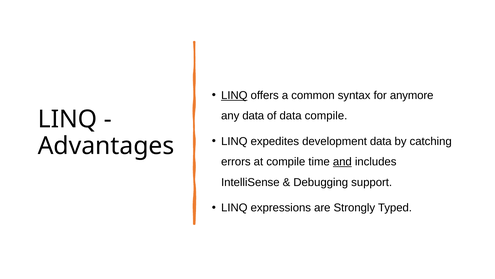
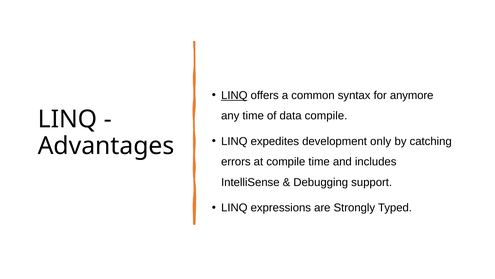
any data: data -> time
development data: data -> only
and underline: present -> none
